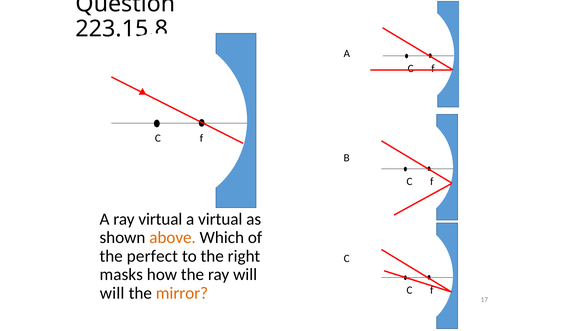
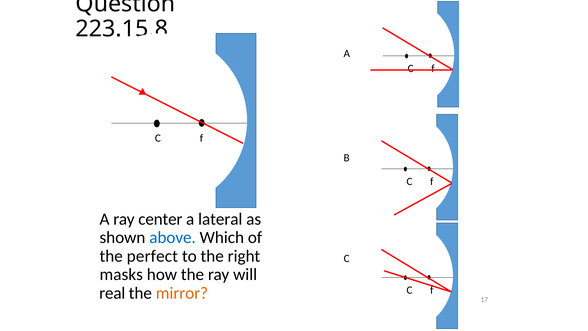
ray virtual: virtual -> center
a virtual: virtual -> lateral
above colour: orange -> blue
will at (112, 293): will -> real
